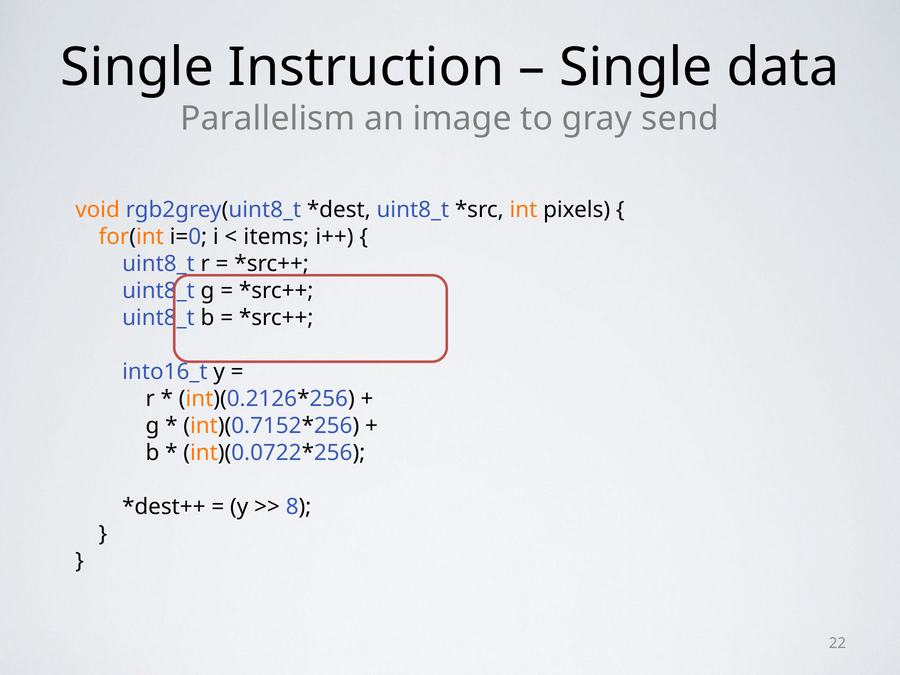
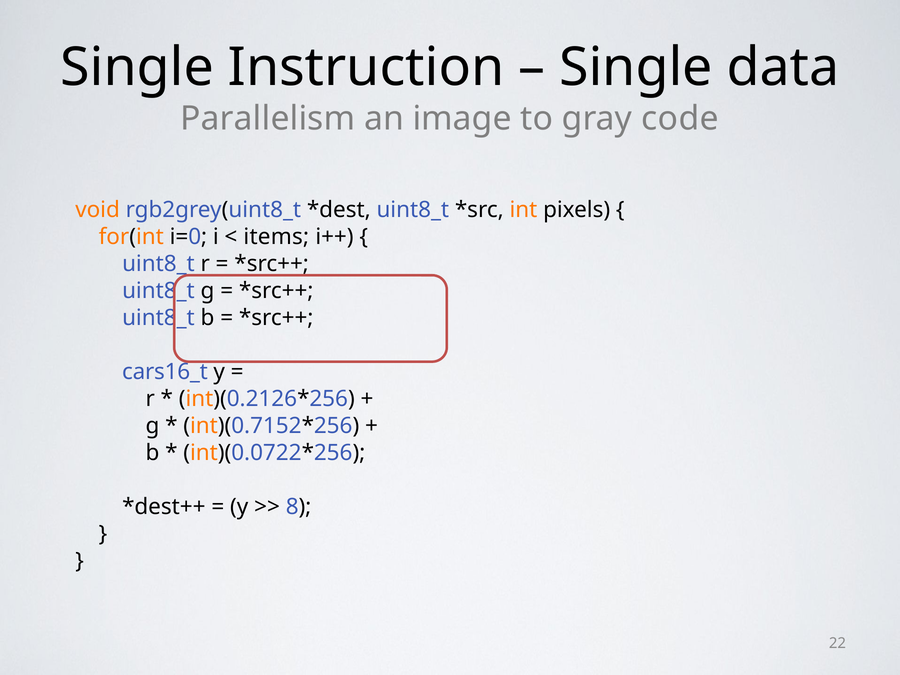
send: send -> code
into16_t: into16_t -> cars16_t
